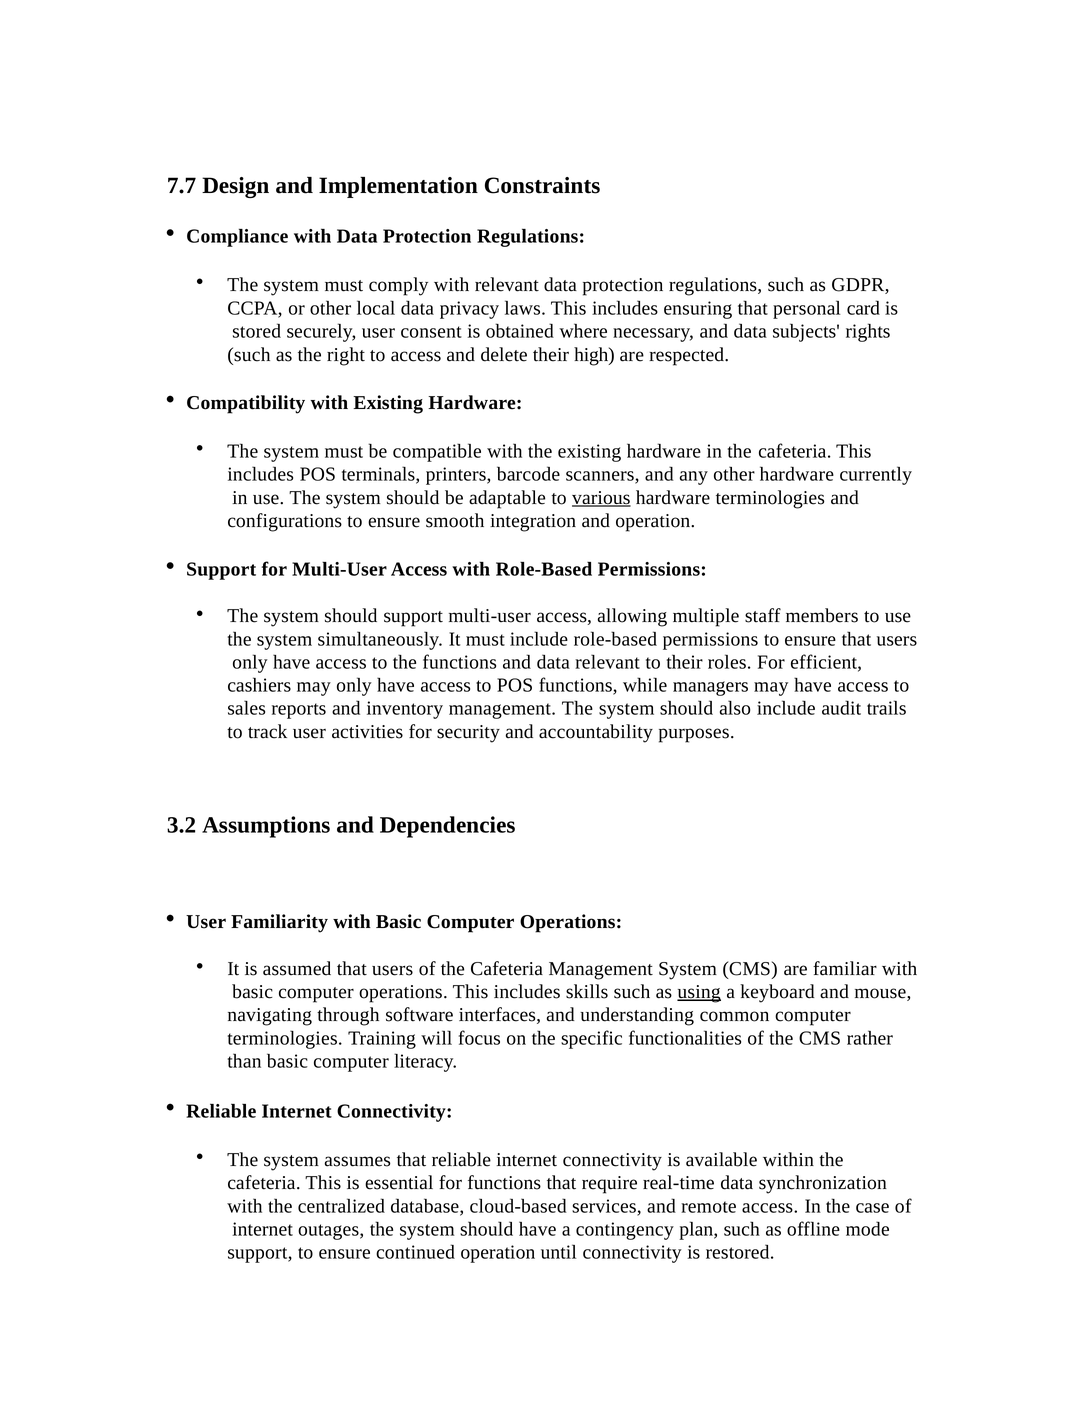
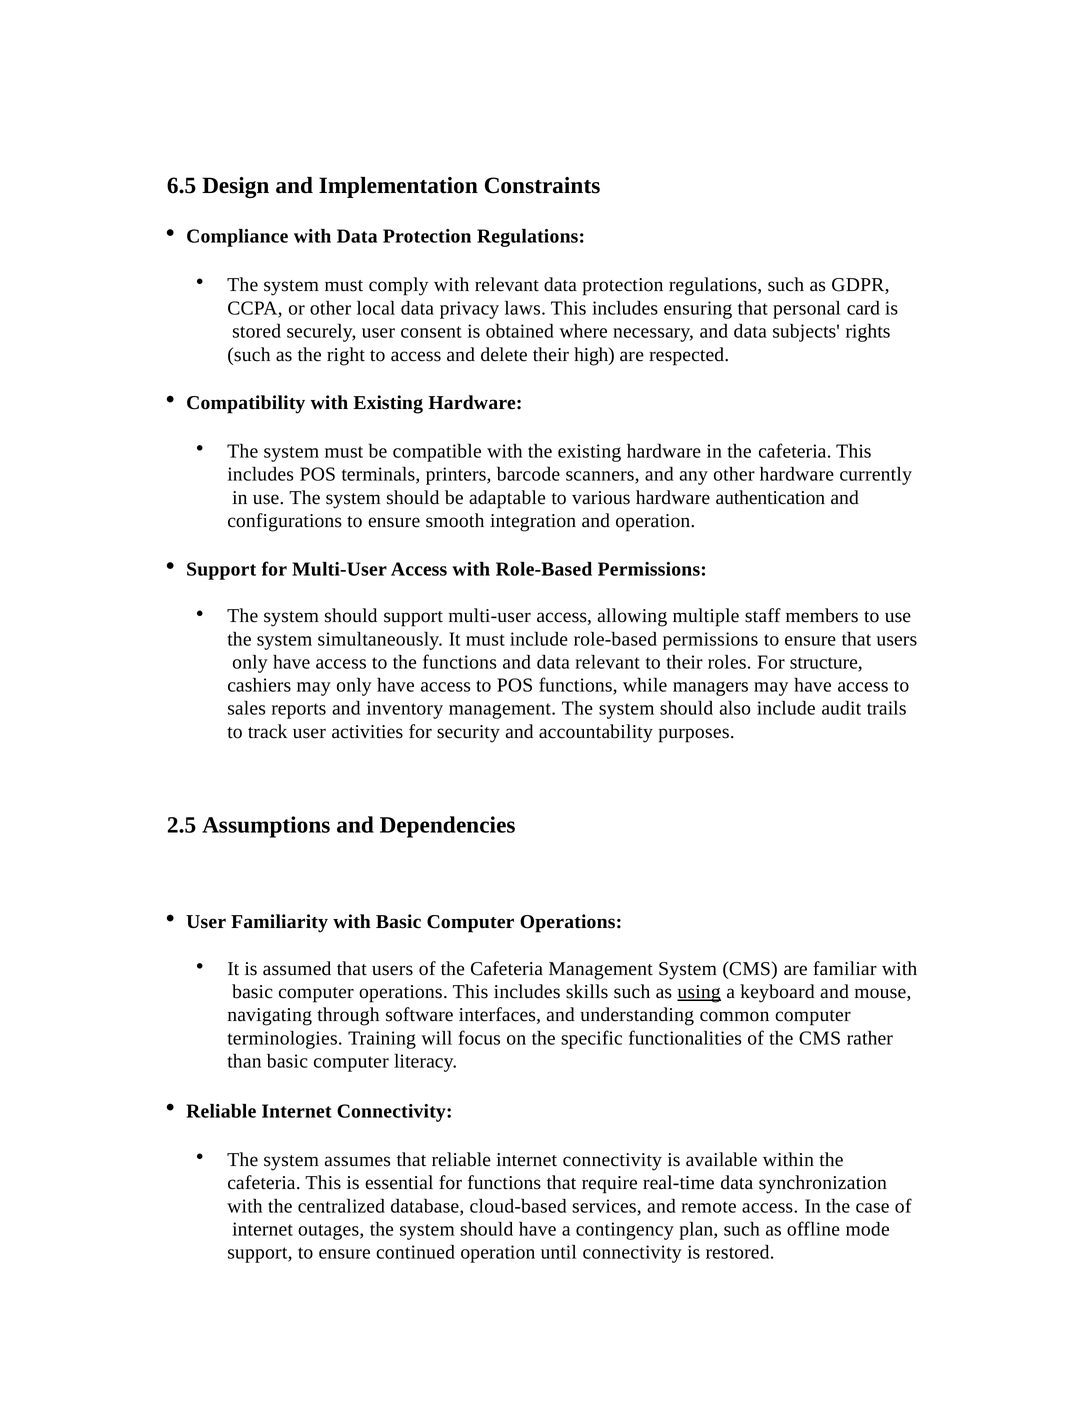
7.7: 7.7 -> 6.5
various underline: present -> none
hardware terminologies: terminologies -> authentication
efficient: efficient -> structure
3.2: 3.2 -> 2.5
